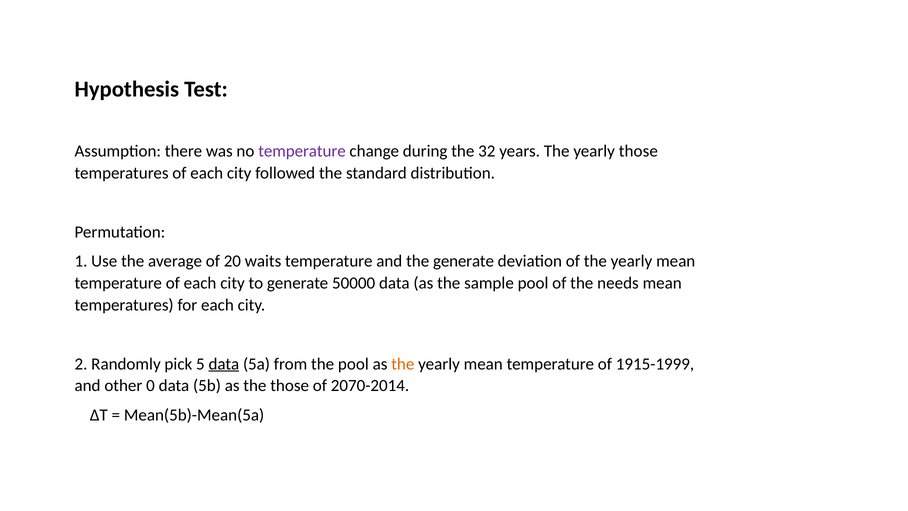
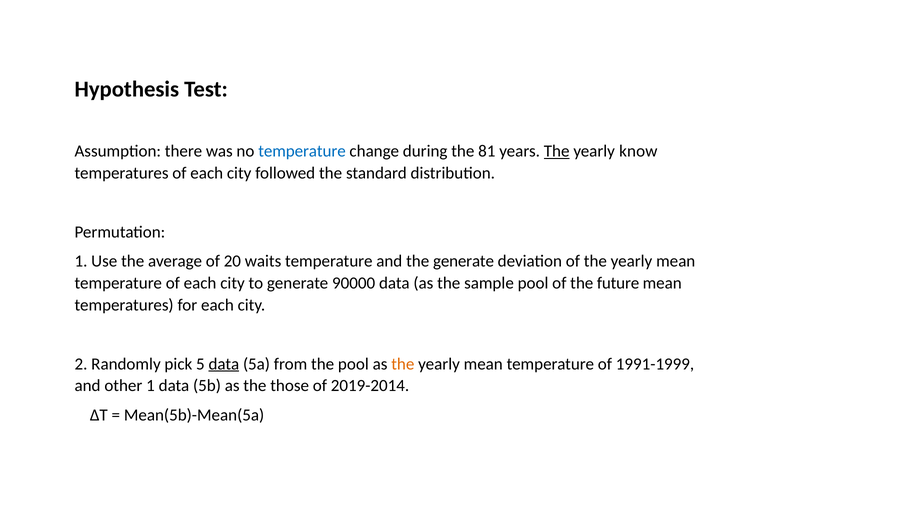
temperature at (302, 151) colour: purple -> blue
32: 32 -> 81
The at (557, 151) underline: none -> present
yearly those: those -> know
50000: 50000 -> 90000
needs: needs -> future
1915-1999: 1915-1999 -> 1991-1999
other 0: 0 -> 1
2070-2014: 2070-2014 -> 2019-2014
